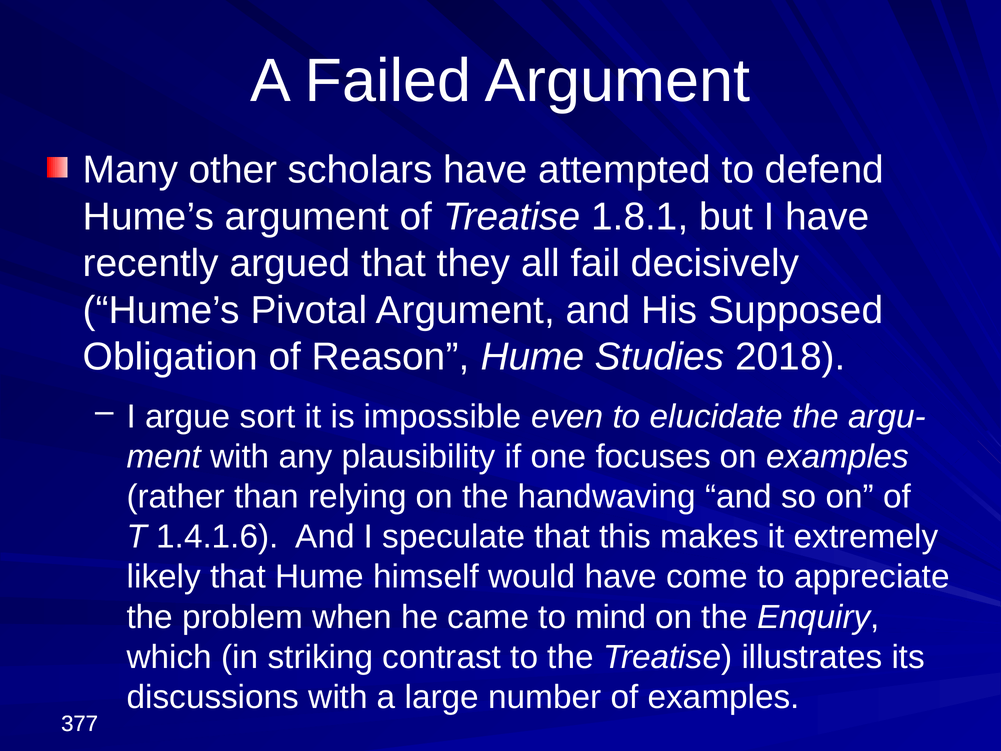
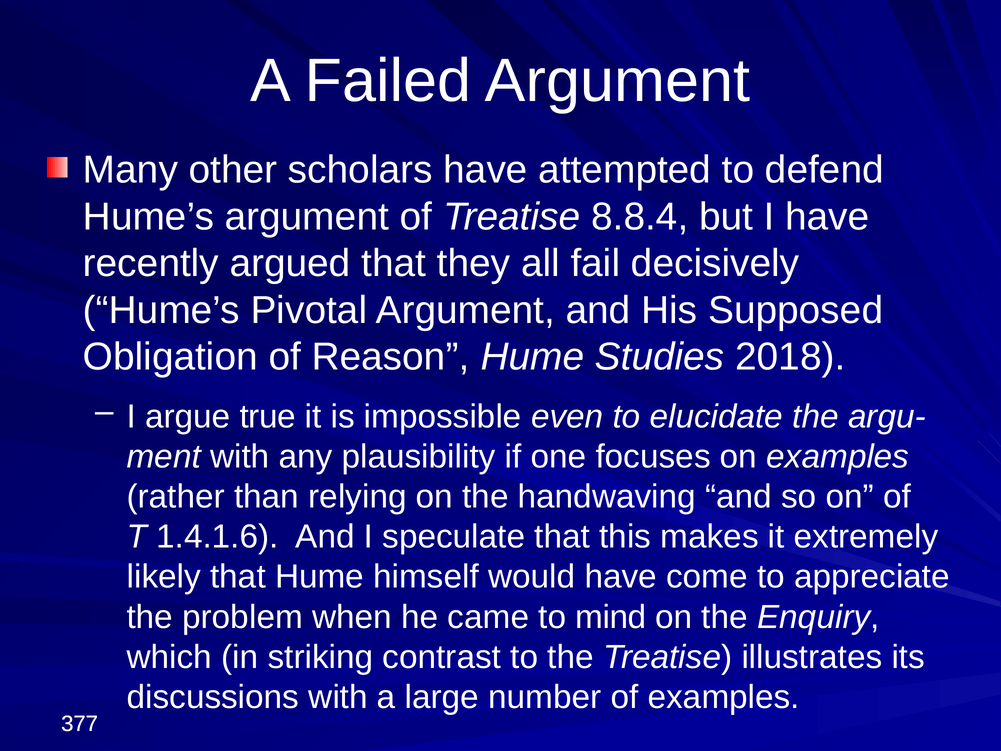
1.8.1: 1.8.1 -> 8.8.4
sort: sort -> true
